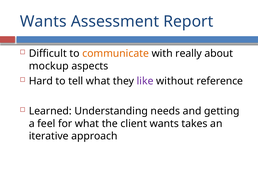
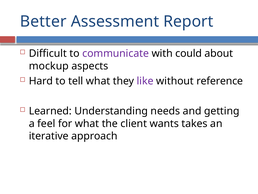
Wants at (43, 22): Wants -> Better
communicate colour: orange -> purple
really: really -> could
